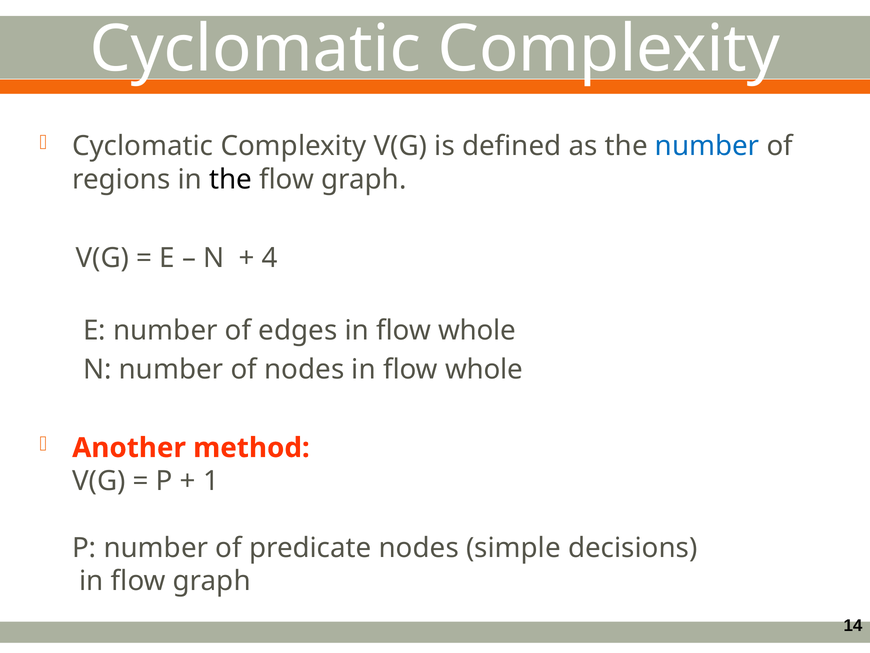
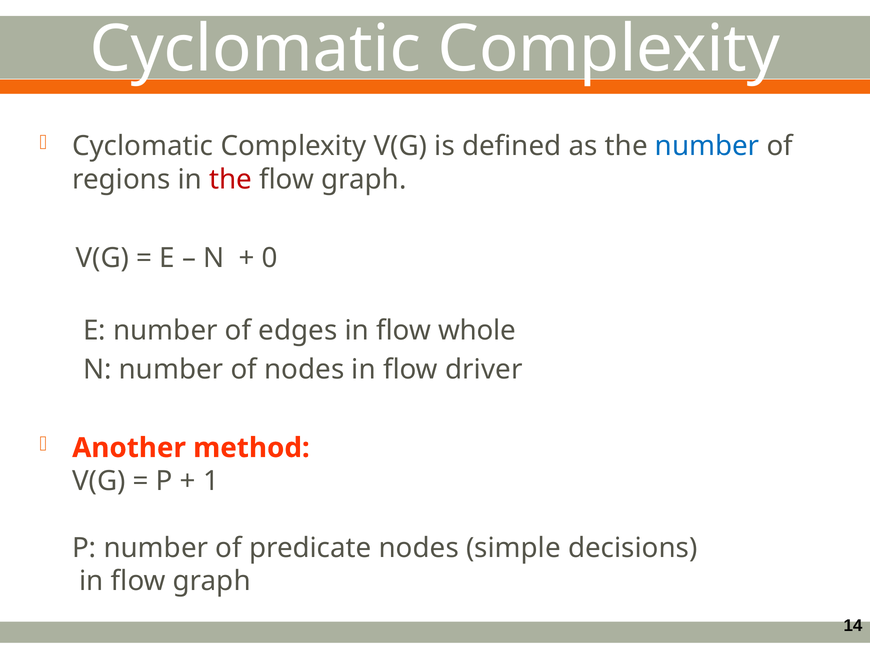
the at (231, 180) colour: black -> red
4: 4 -> 0
nodes in flow whole: whole -> driver
